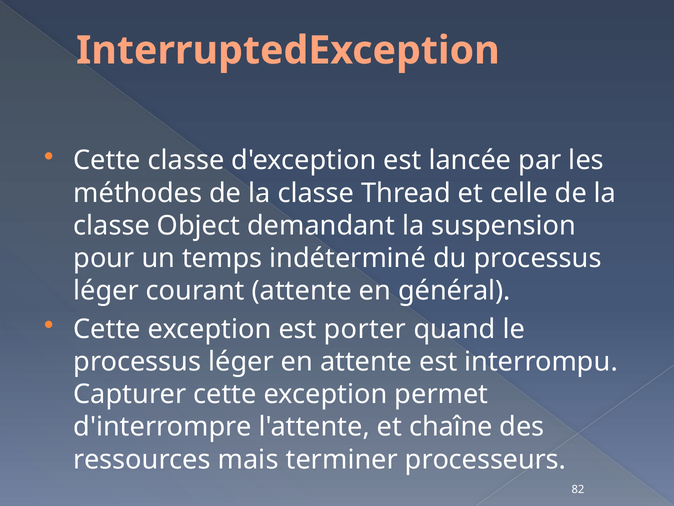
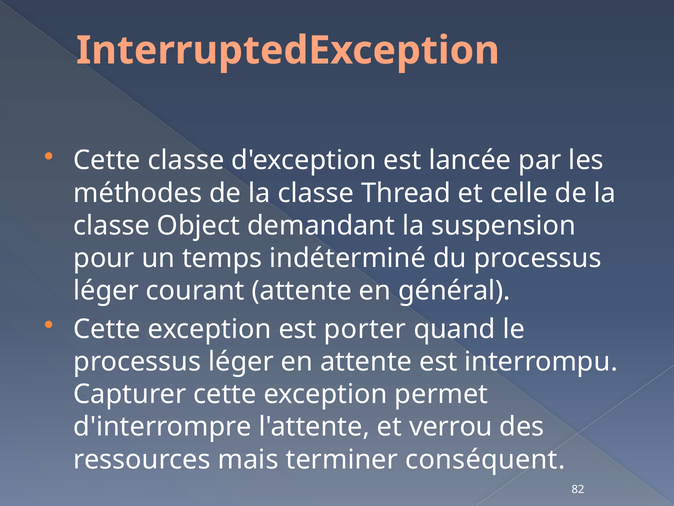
chaîne: chaîne -> verrou
processeurs: processeurs -> conséquent
